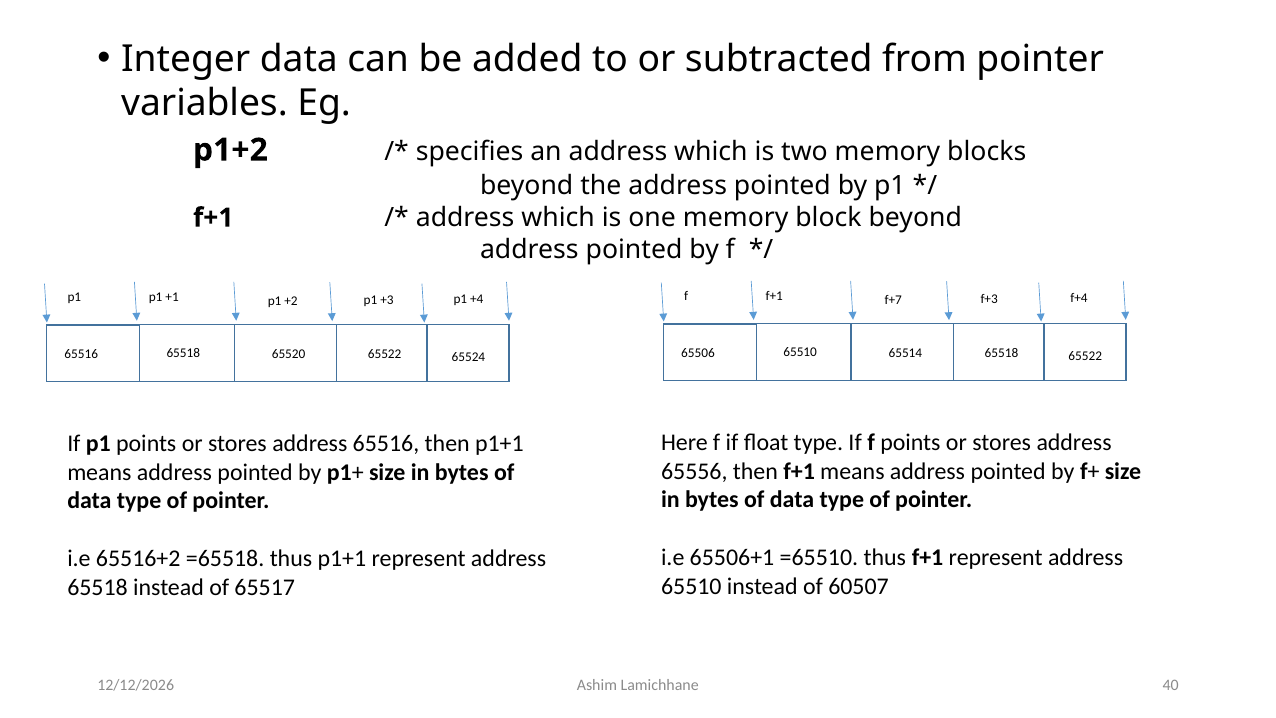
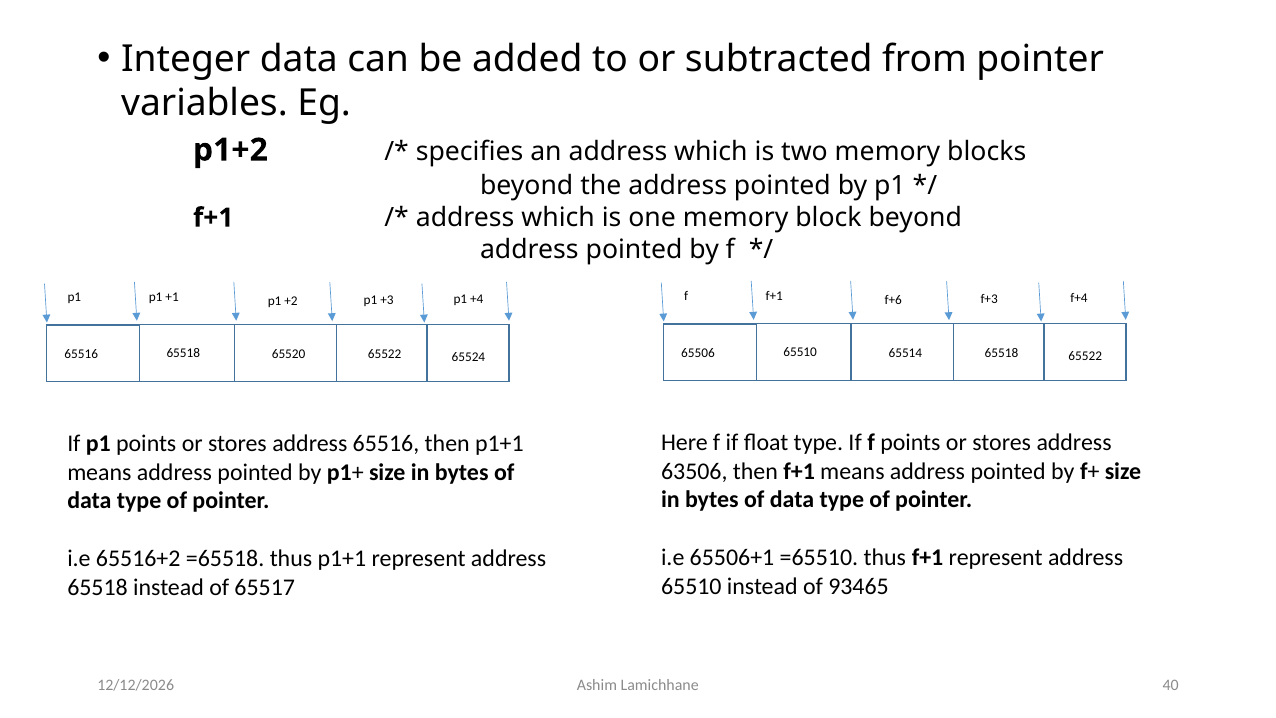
f+7: f+7 -> f+6
65556: 65556 -> 63506
60507: 60507 -> 93465
